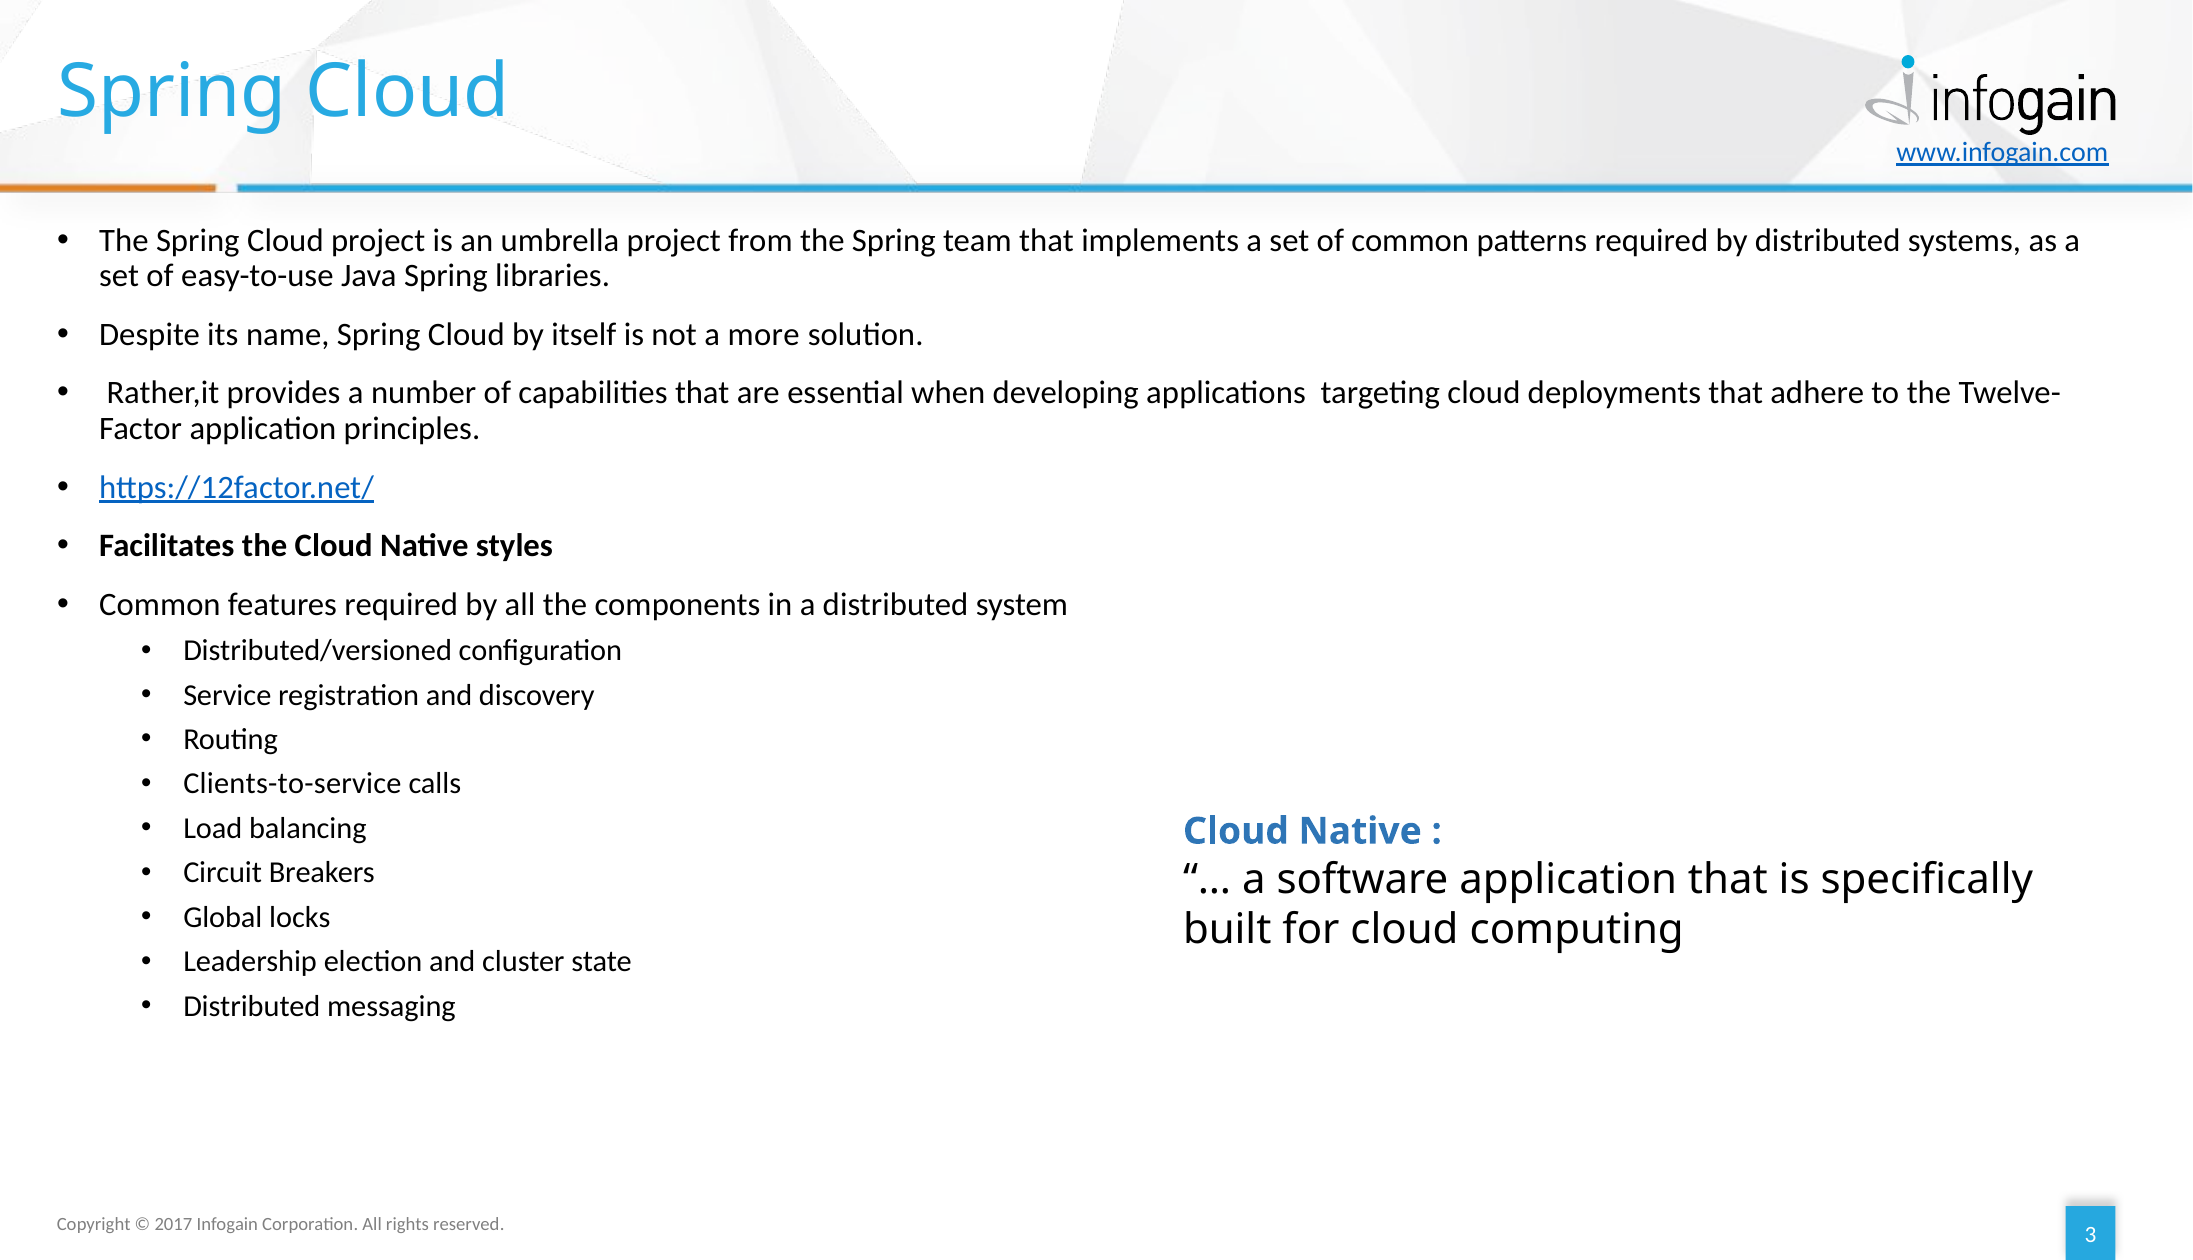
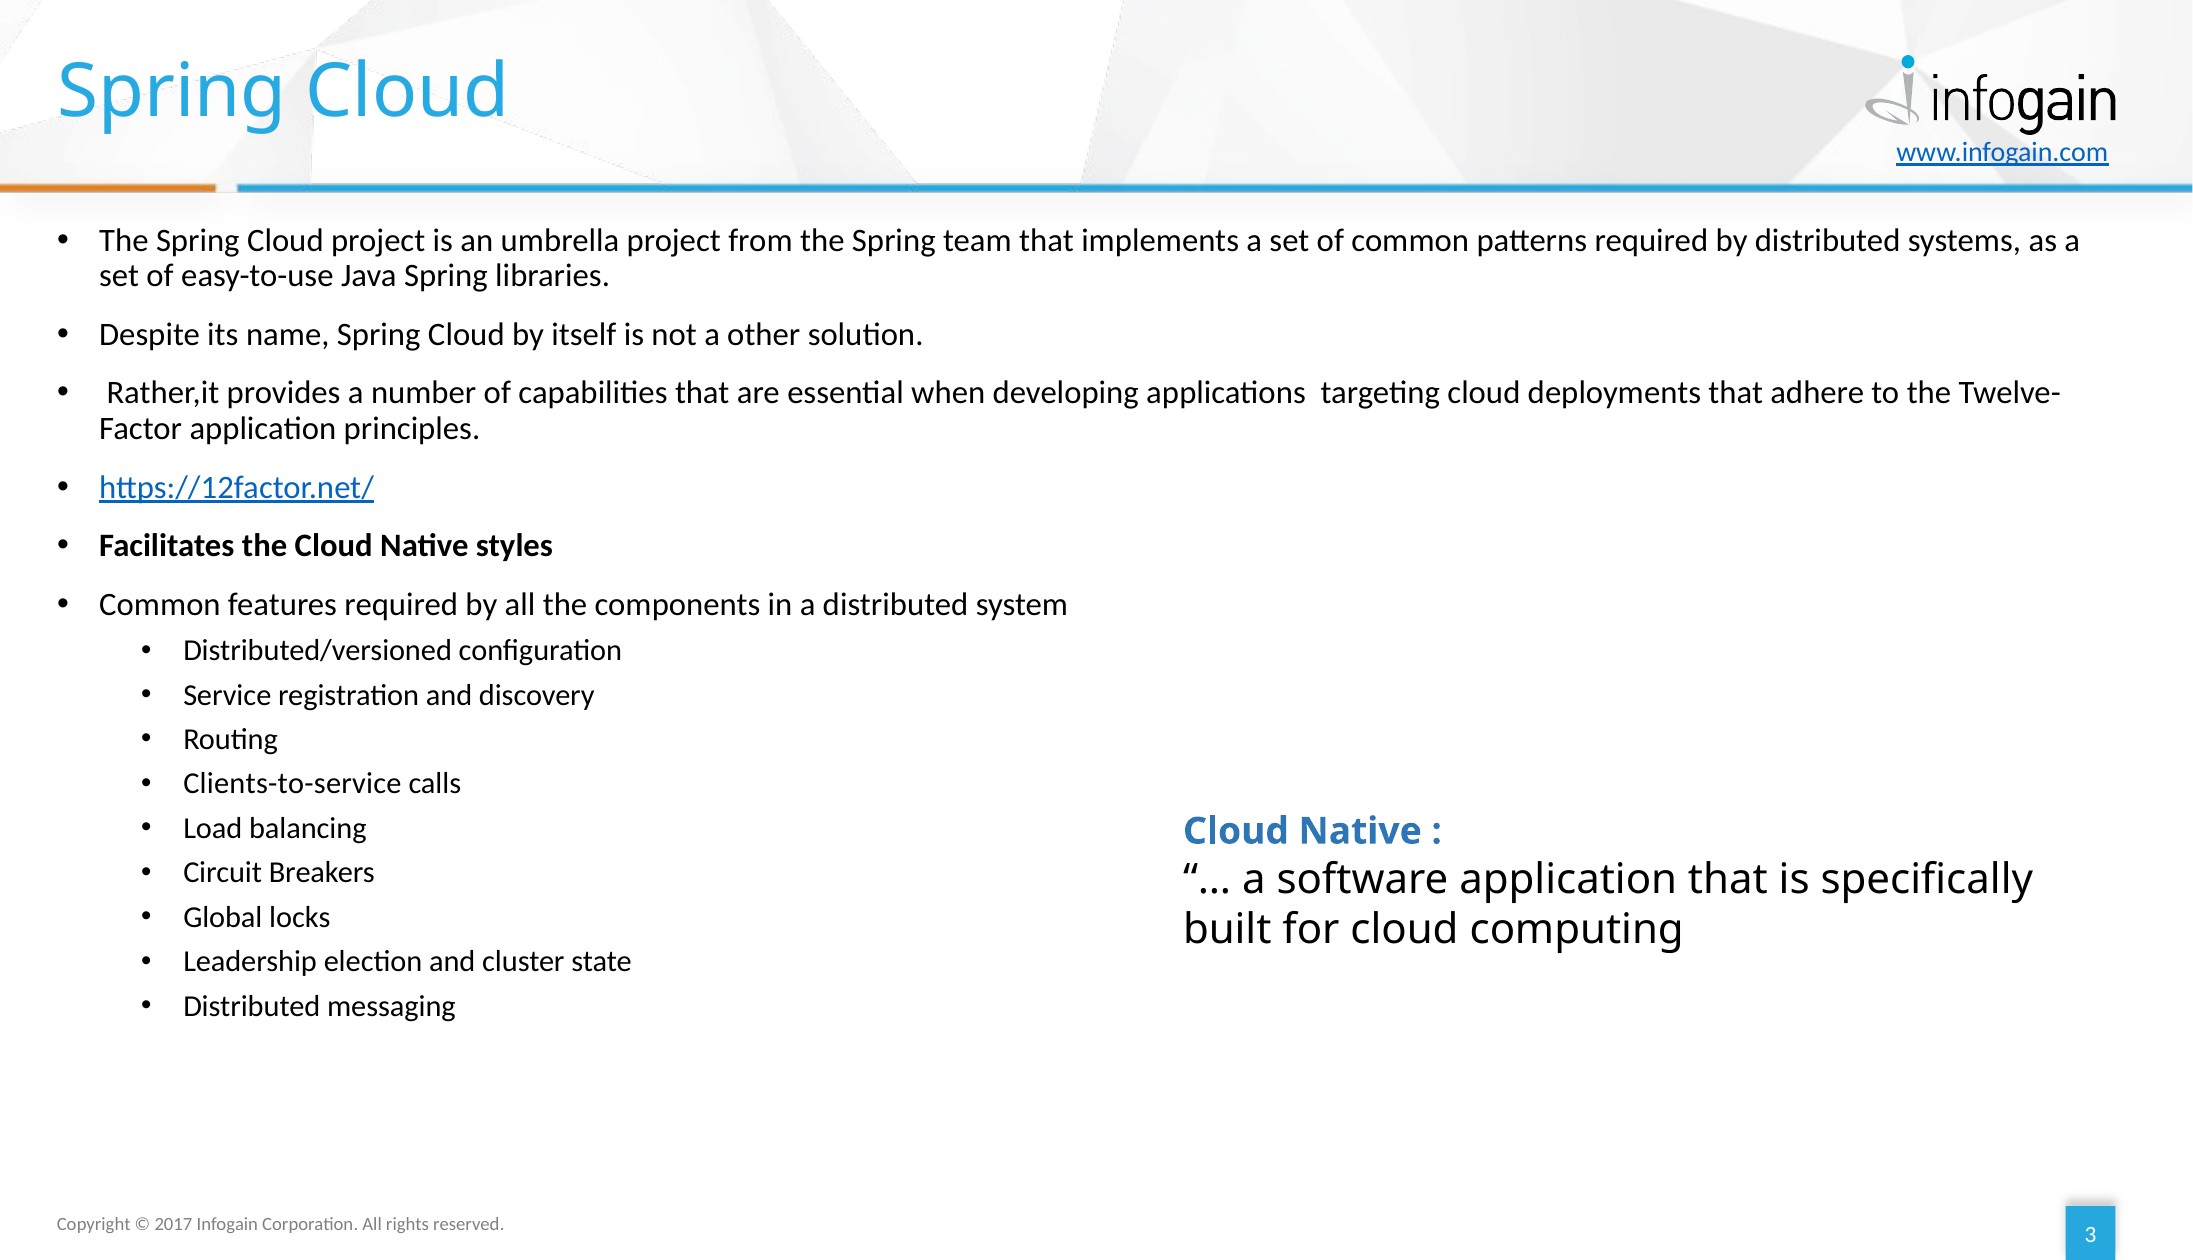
more: more -> other
